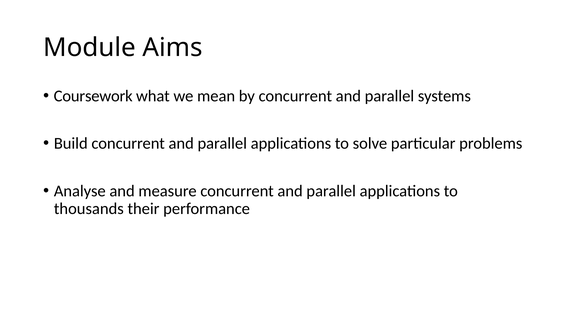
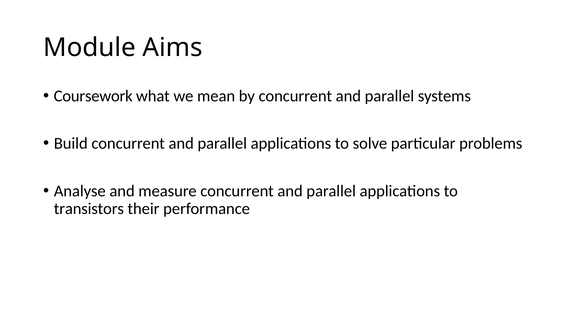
thousands: thousands -> transistors
